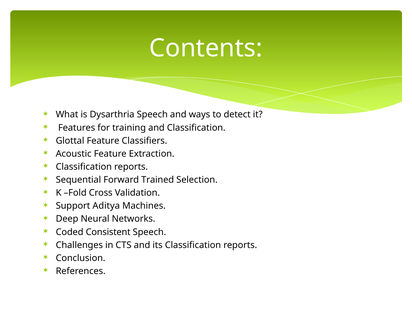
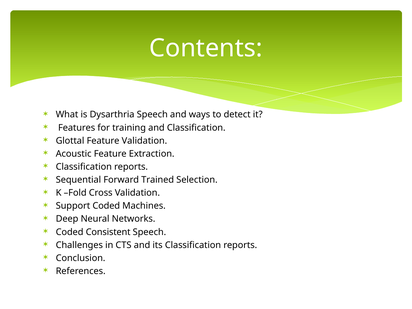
Feature Classifiers: Classifiers -> Validation
Support Aditya: Aditya -> Coded
